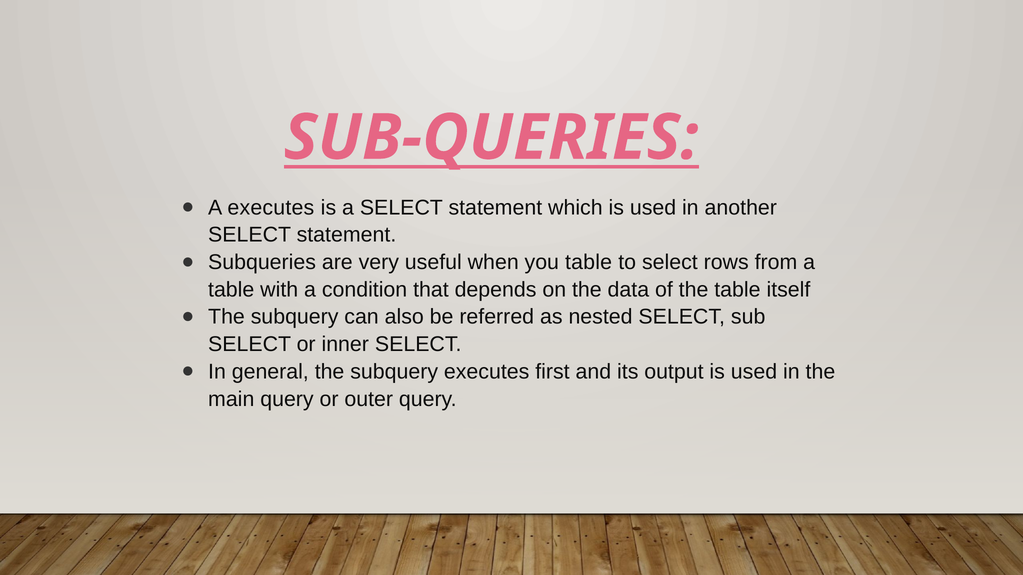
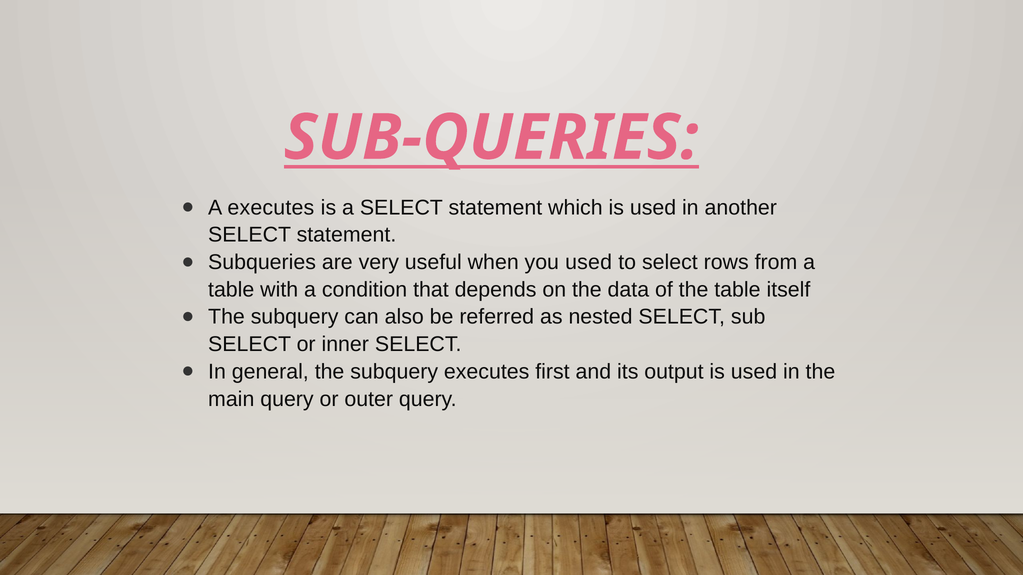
you table: table -> used
